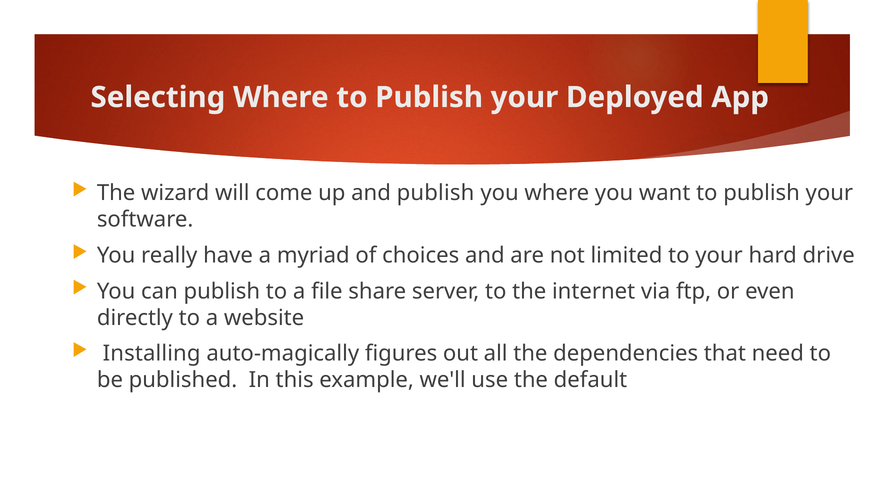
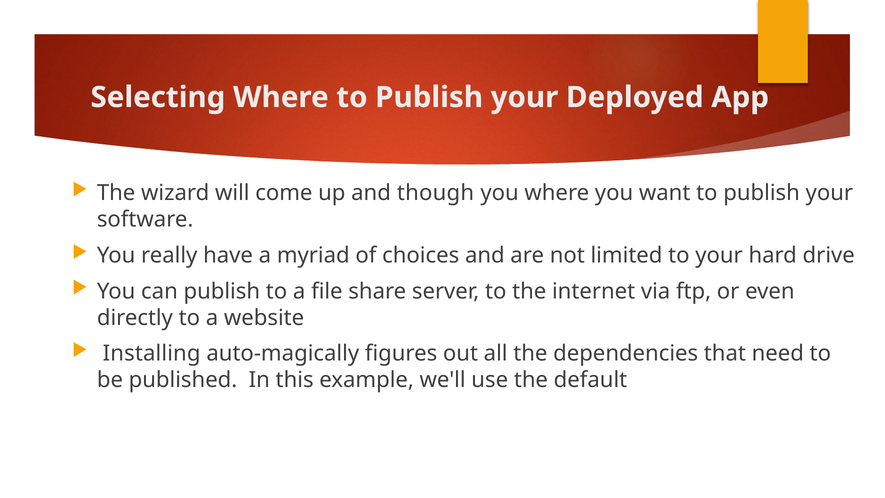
and publish: publish -> though
